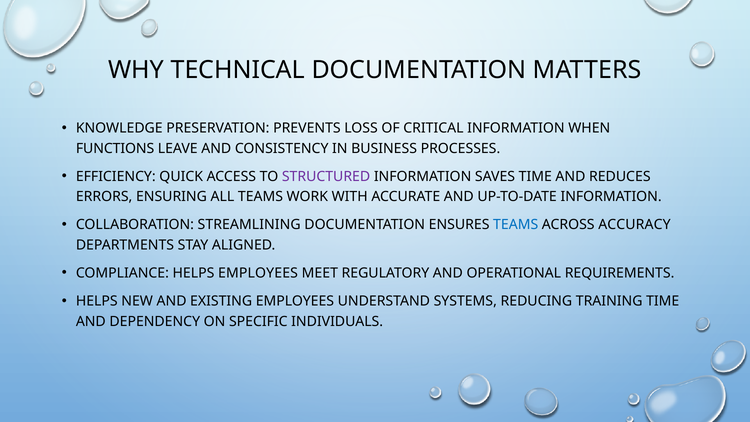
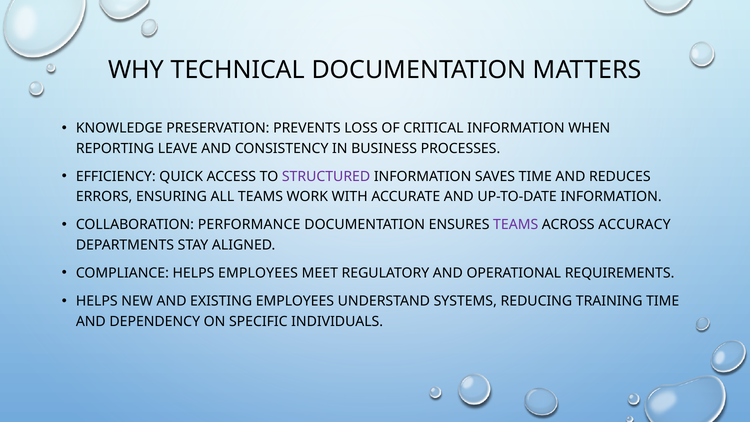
FUNCTIONS: FUNCTIONS -> REPORTING
STREAMLINING: STREAMLINING -> PERFORMANCE
TEAMS at (516, 225) colour: blue -> purple
